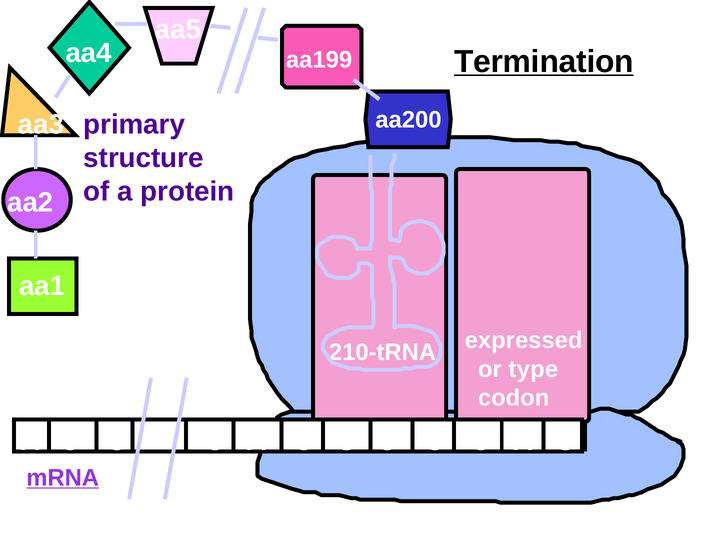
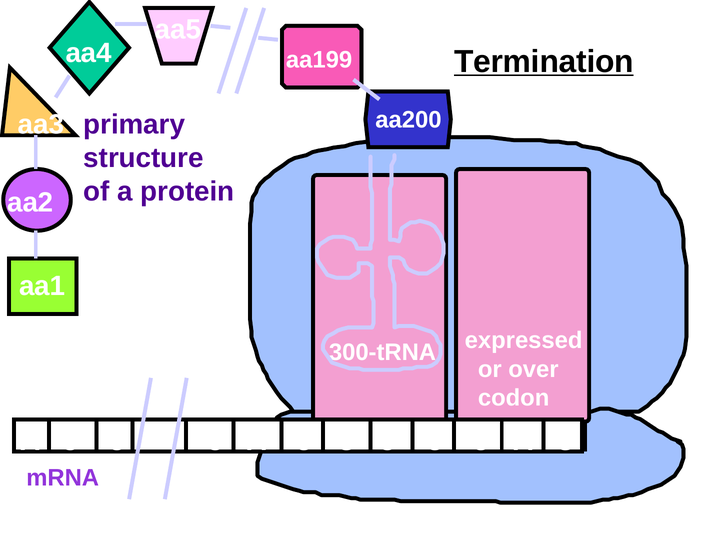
210-tRNA: 210-tRNA -> 300-tRNA
type: type -> over
mRNA underline: present -> none
